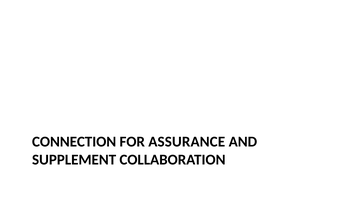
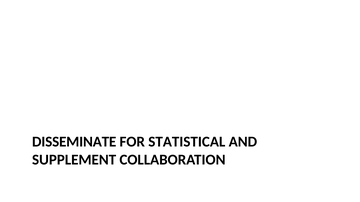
CONNECTION: CONNECTION -> DISSEMINATE
ASSURANCE: ASSURANCE -> STATISTICAL
